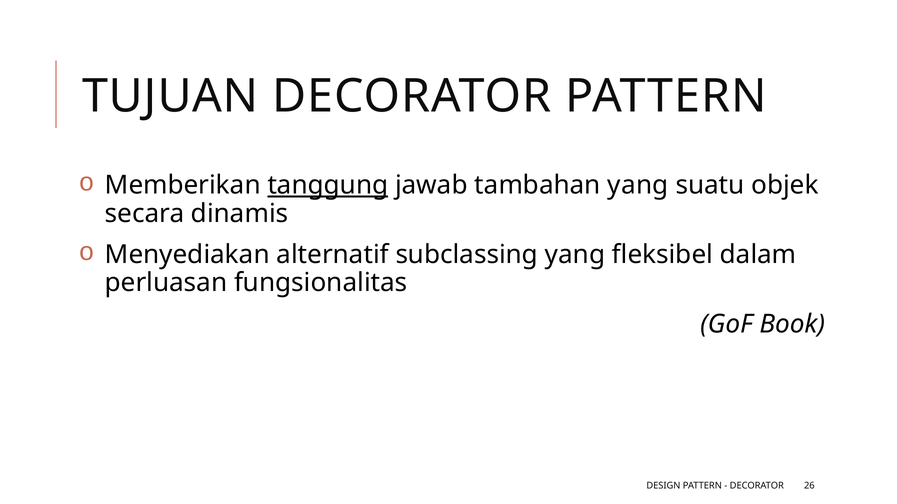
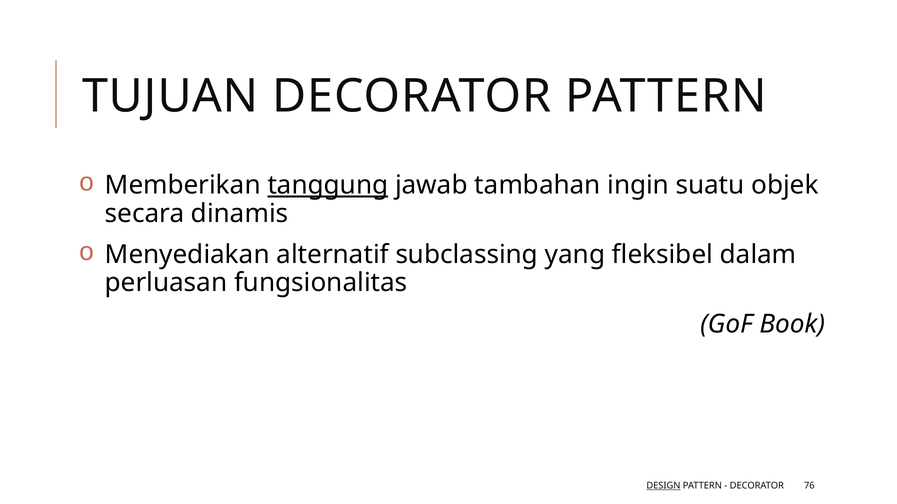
tambahan yang: yang -> ingin
DESIGN underline: none -> present
26: 26 -> 76
